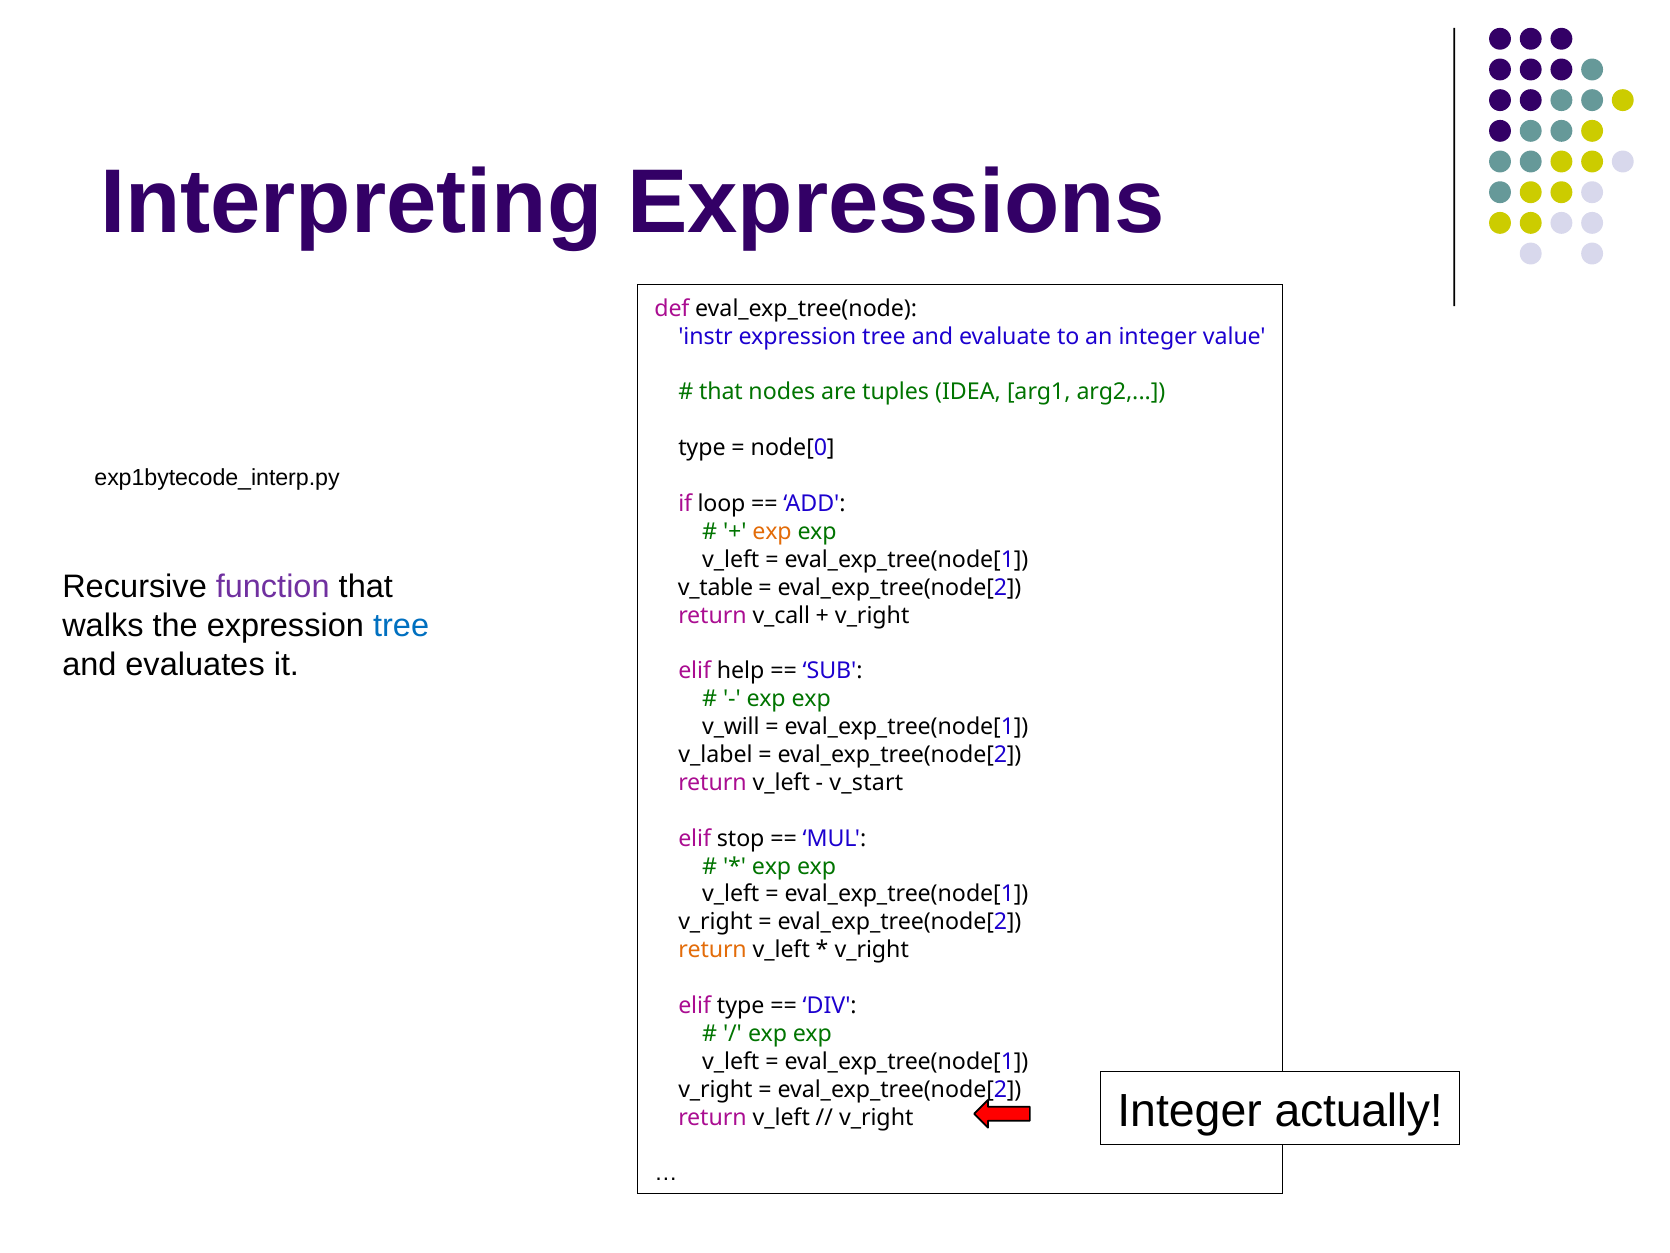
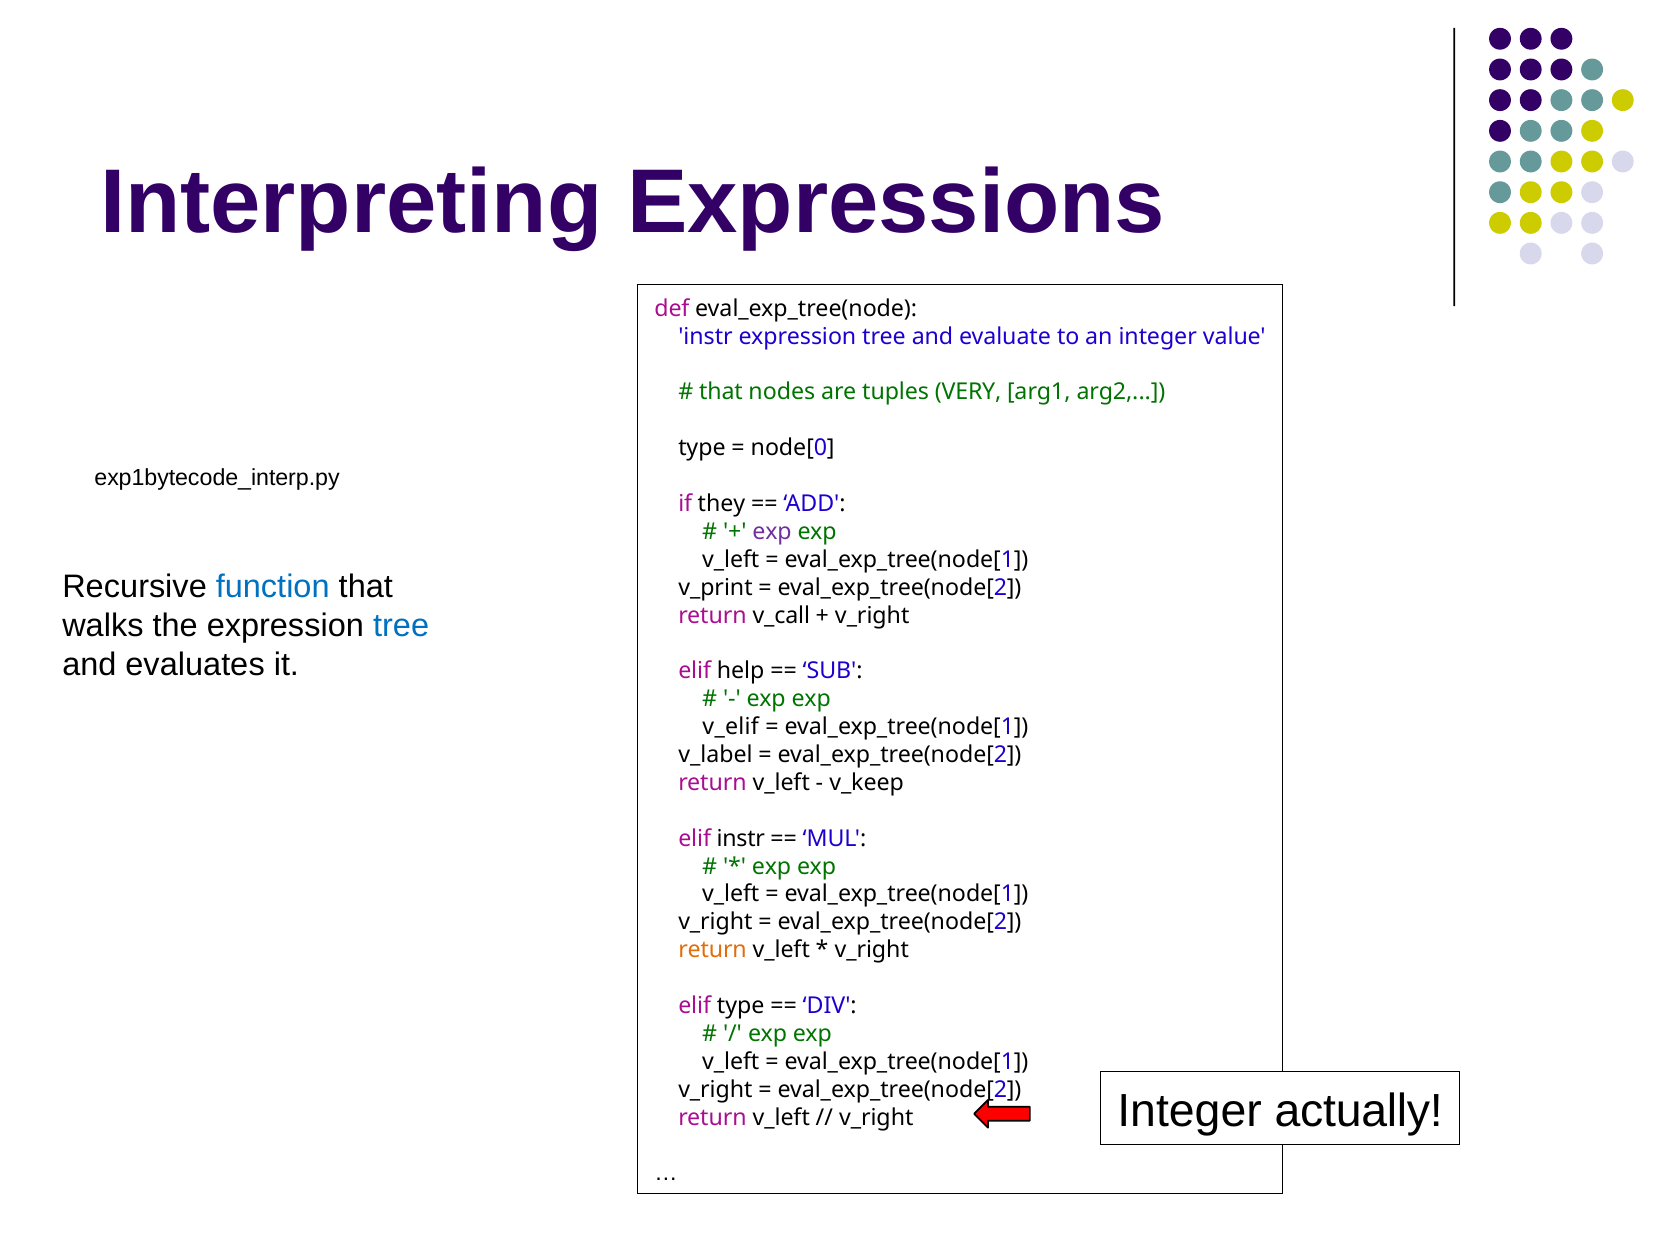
IDEA: IDEA -> VERY
loop: loop -> they
exp at (772, 531) colour: orange -> purple
function colour: purple -> blue
v_table: v_table -> v_print
v_will: v_will -> v_elif
v_start: v_start -> v_keep
elif stop: stop -> instr
